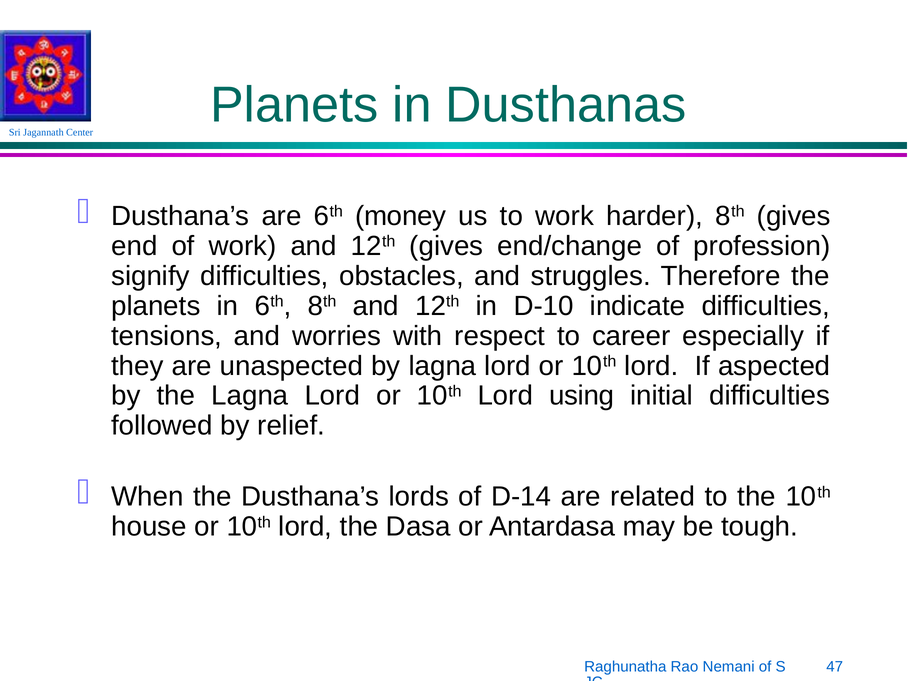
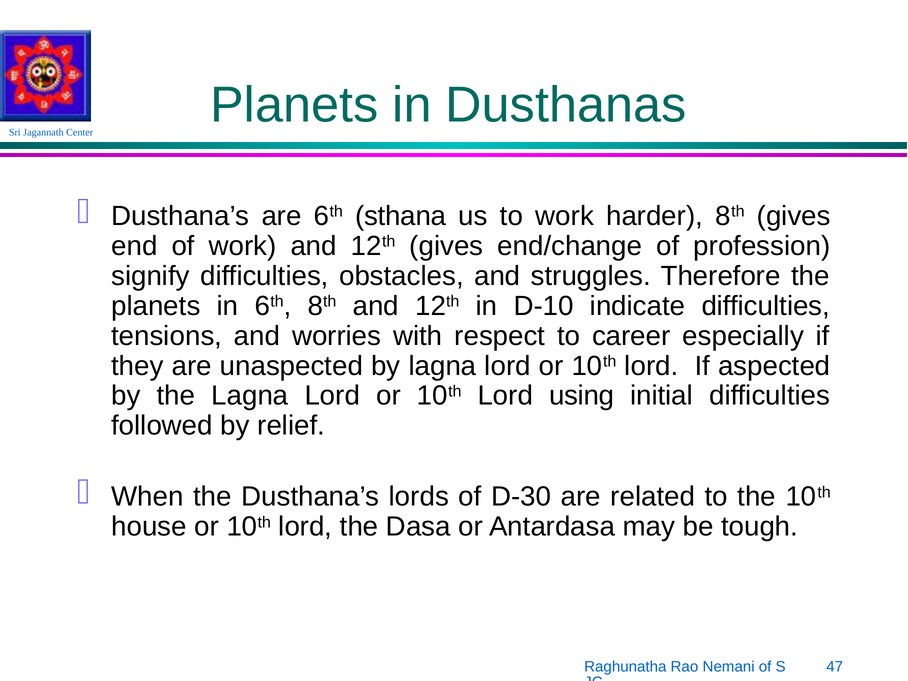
money: money -> sthana
D-14: D-14 -> D-30
